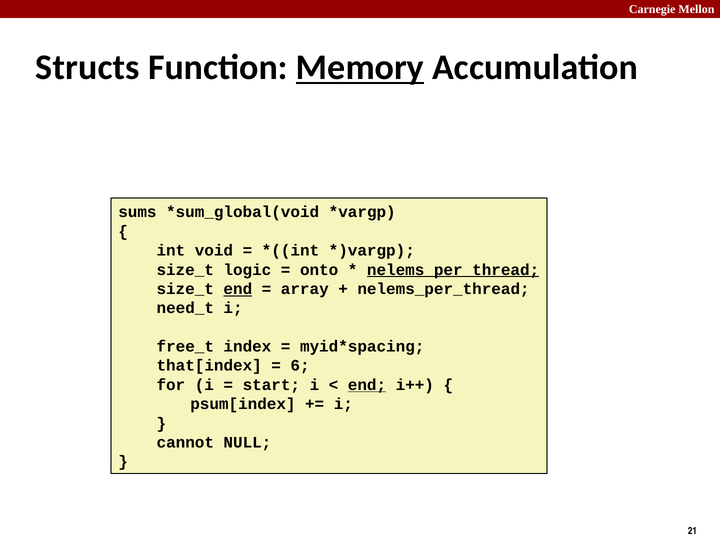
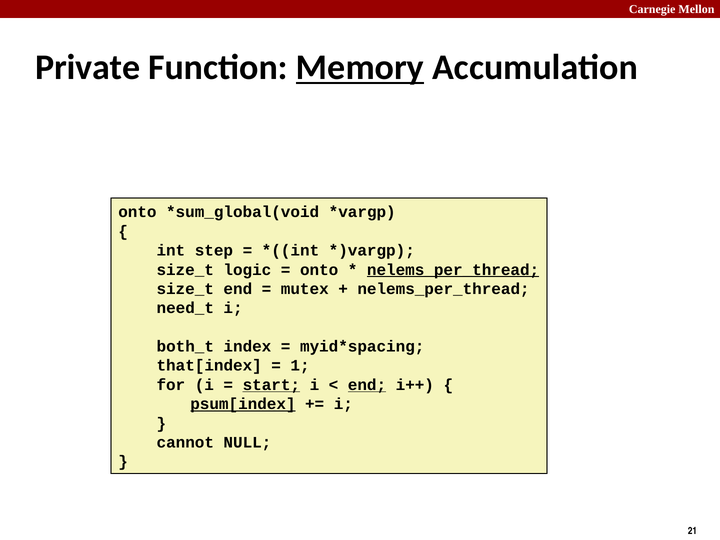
Structs: Structs -> Private
sums at (137, 212): sums -> onto
void: void -> step
end at (238, 289) underline: present -> none
array: array -> mutex
free_t: free_t -> both_t
6: 6 -> 1
start underline: none -> present
psum[index underline: none -> present
